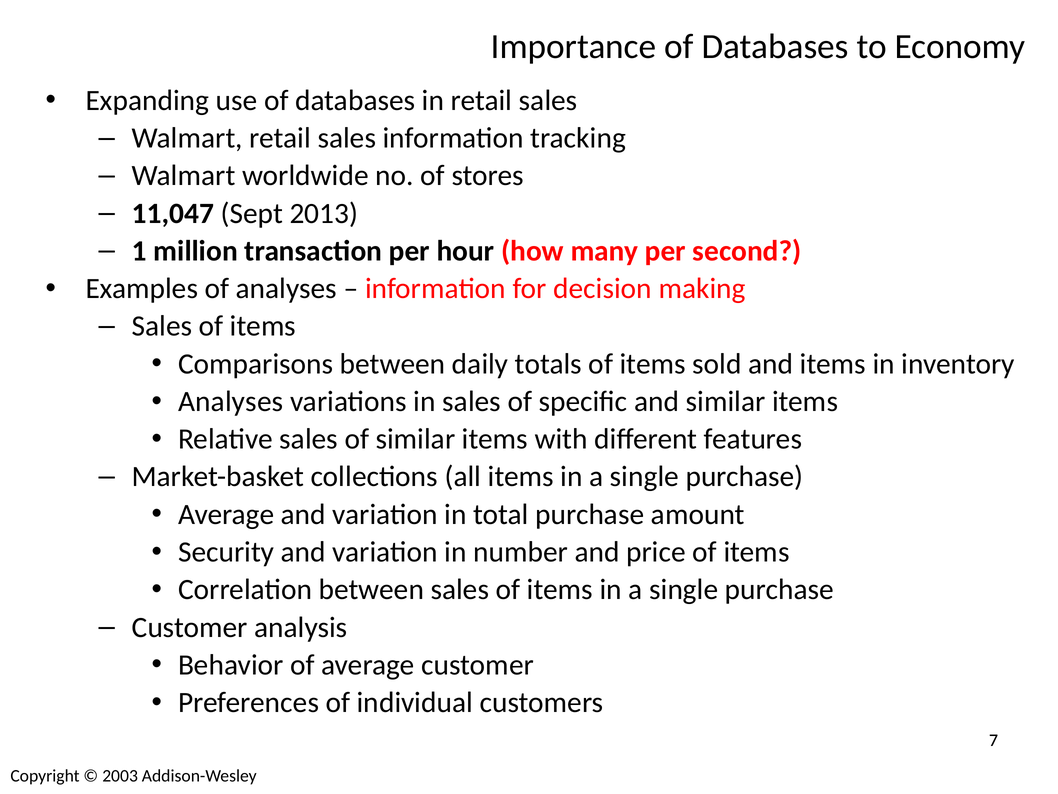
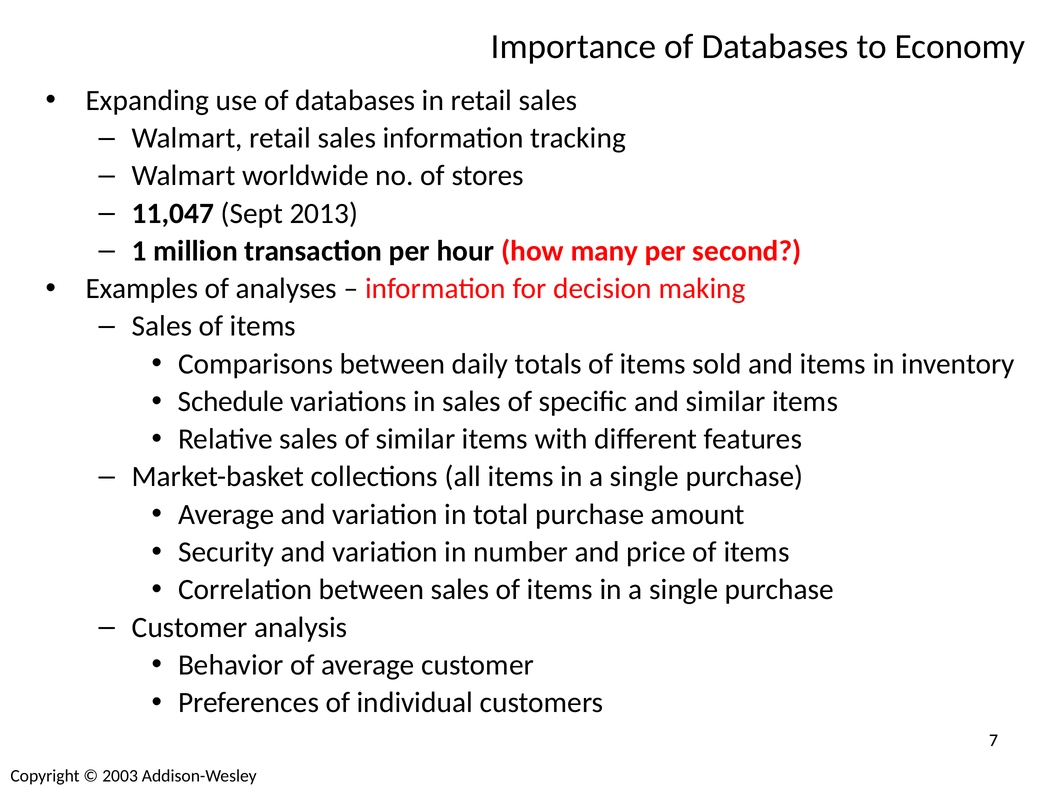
Analyses at (231, 401): Analyses -> Schedule
